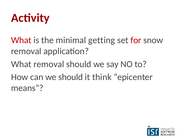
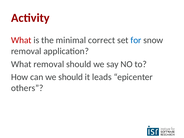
getting: getting -> correct
for colour: red -> blue
think: think -> leads
means: means -> others
